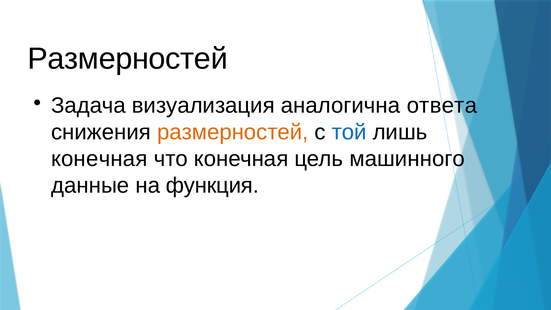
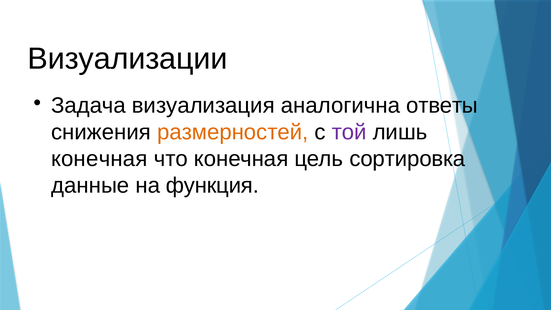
Размерностей at (128, 59): Размерностей -> Визуализации
ответа: ответа -> ответы
той colour: blue -> purple
машинного: машинного -> сортировка
